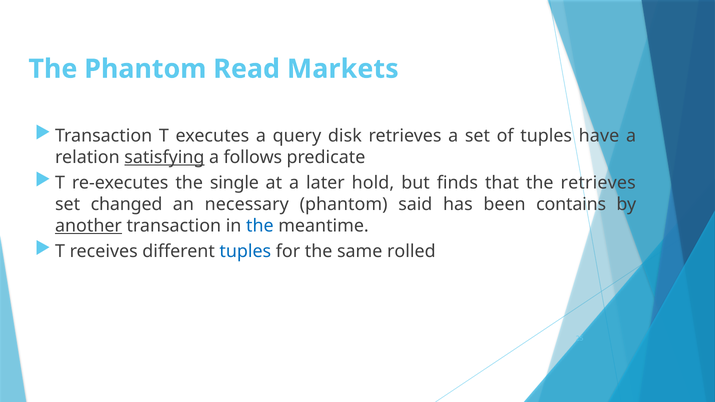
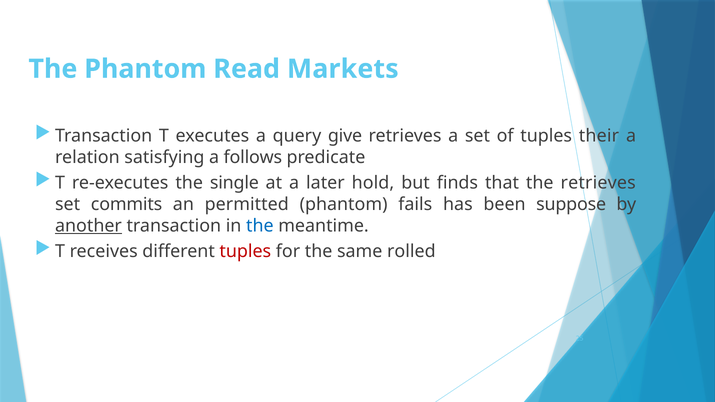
disk: disk -> give
have: have -> their
satisfying underline: present -> none
changed: changed -> commits
necessary: necessary -> permitted
said: said -> fails
contains: contains -> suppose
tuples at (245, 251) colour: blue -> red
